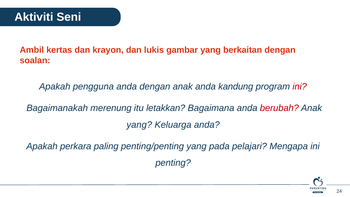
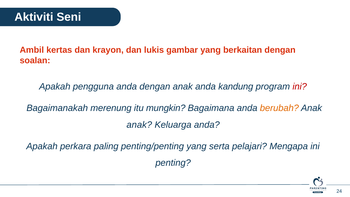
letakkan: letakkan -> mungkin
berubah colour: red -> orange
yang at (139, 125): yang -> anak
pada: pada -> serta
